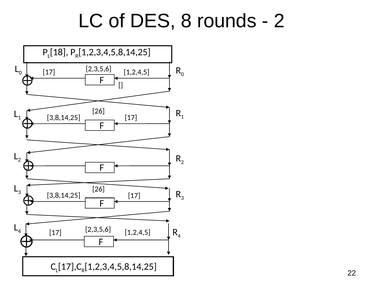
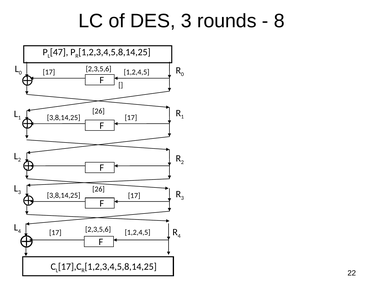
DES 8: 8 -> 3
2 at (279, 21): 2 -> 8
18: 18 -> 47
